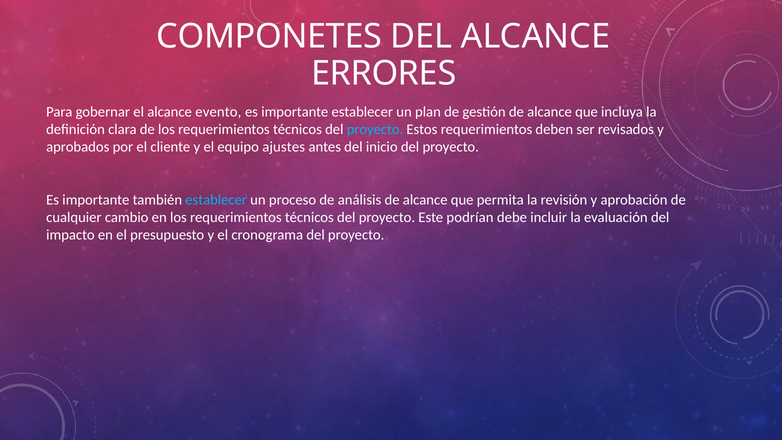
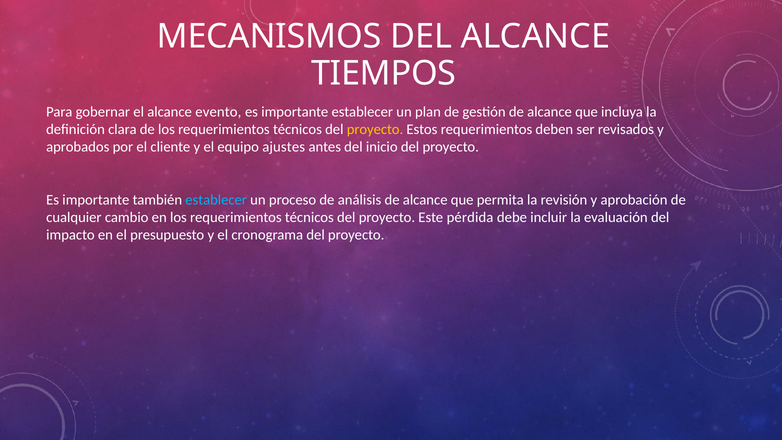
COMPONETES: COMPONETES -> MECANISMOS
ERRORES: ERRORES -> TIEMPOS
proyecto at (375, 129) colour: light blue -> yellow
podrían: podrían -> pérdida
